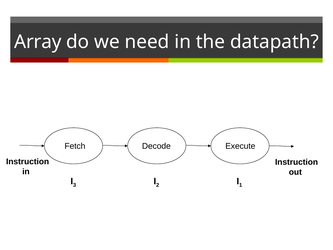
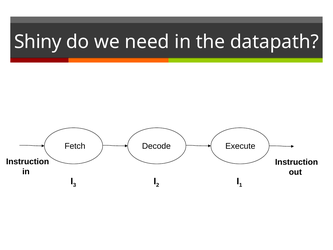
Array: Array -> Shiny
